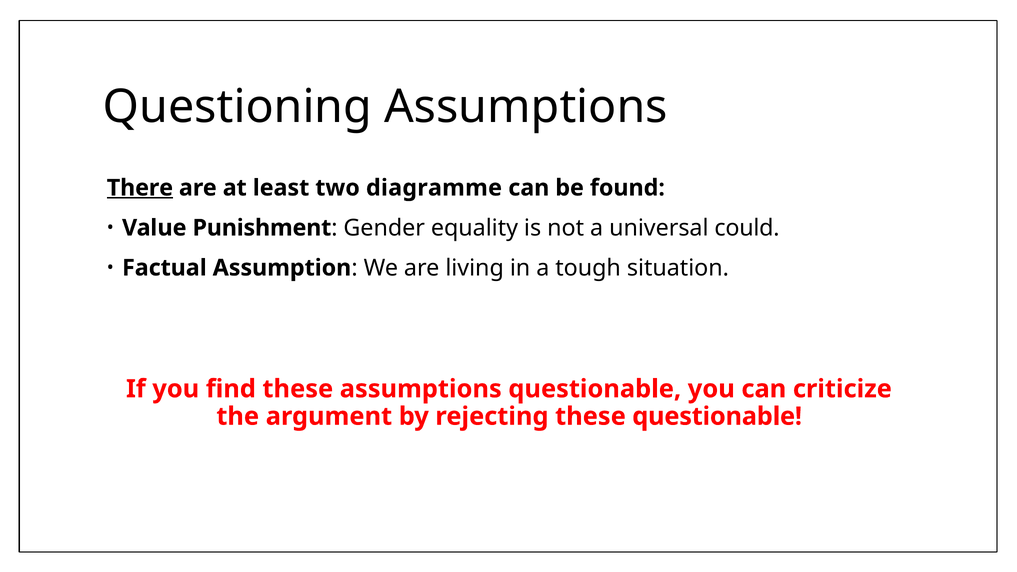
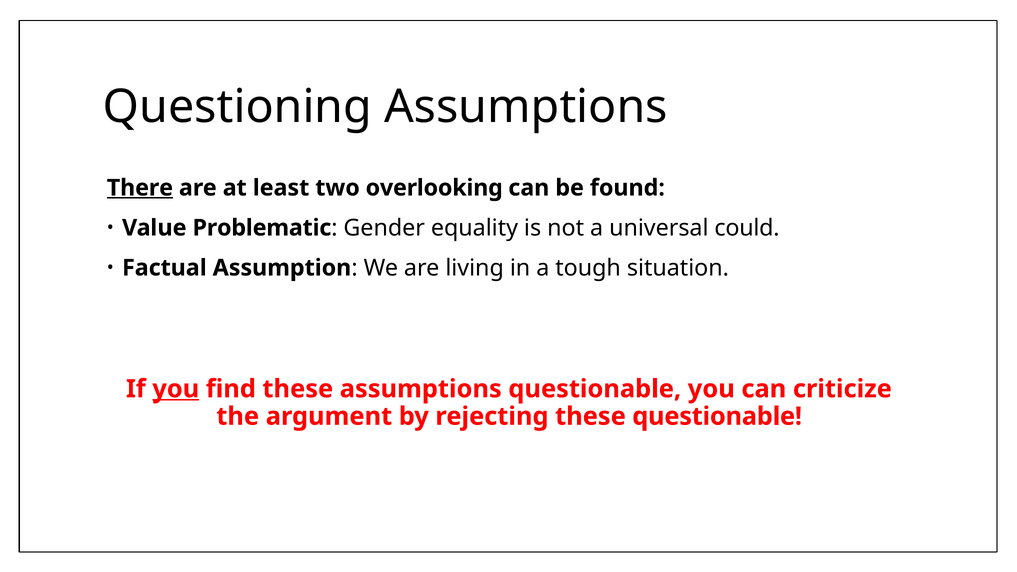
diagramme: diagramme -> overlooking
Punishment: Punishment -> Problematic
you at (176, 389) underline: none -> present
